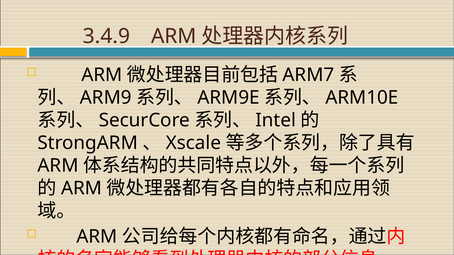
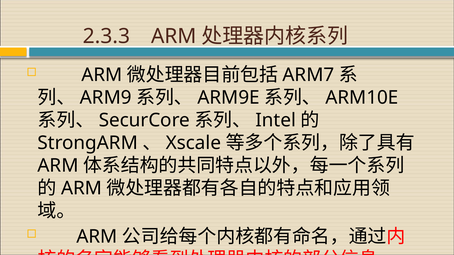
3.4.9: 3.4.9 -> 2.3.3
